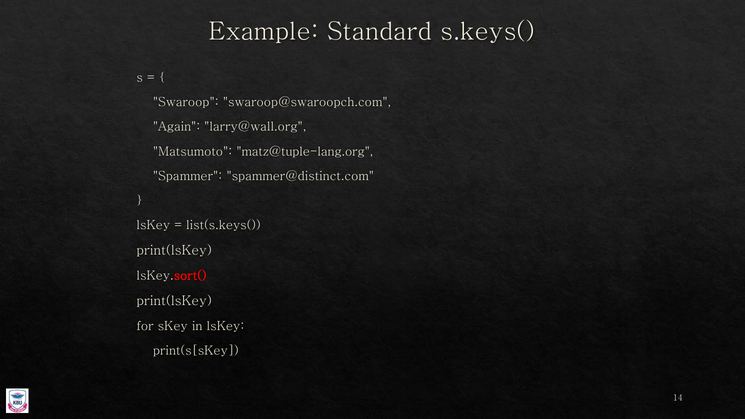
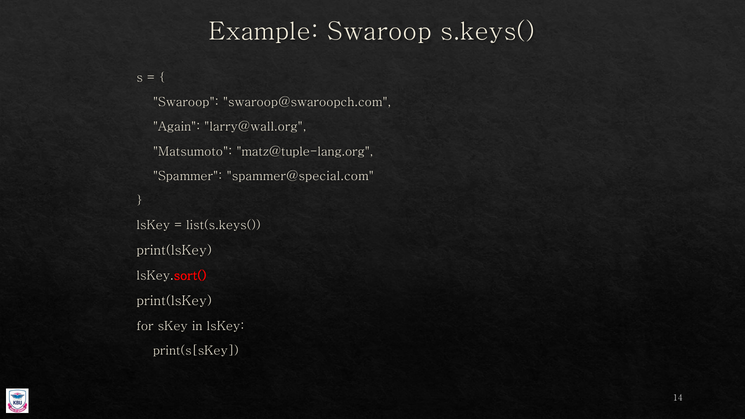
Example Standard: Standard -> Swaroop
spammer@distinct.com: spammer@distinct.com -> spammer@special.com
